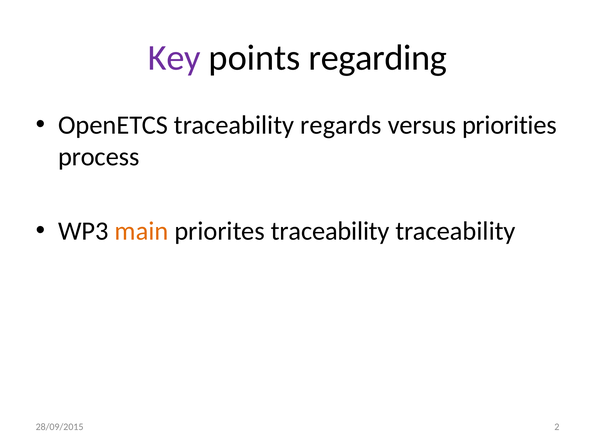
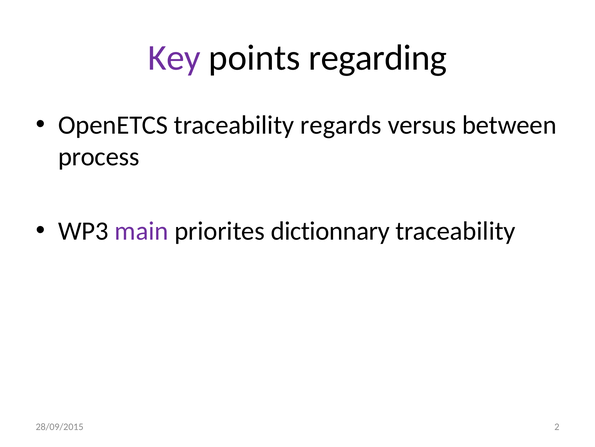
priorities: priorities -> between
main colour: orange -> purple
priorites traceability: traceability -> dictionnary
